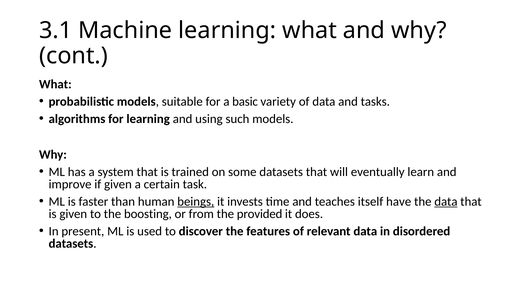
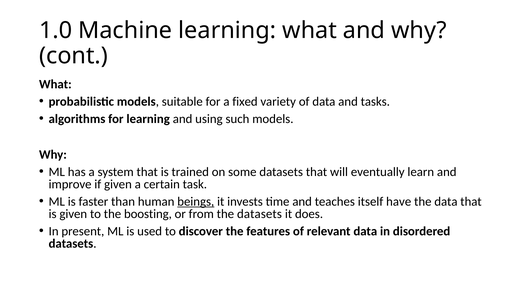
3.1: 3.1 -> 1.0
basic: basic -> fixed
data at (446, 202) underline: present -> none
the provided: provided -> datasets
